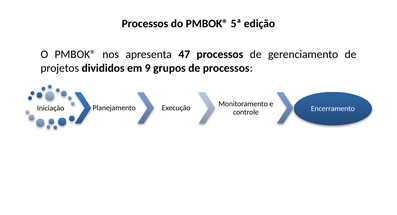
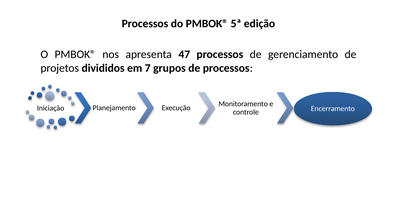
9: 9 -> 7
